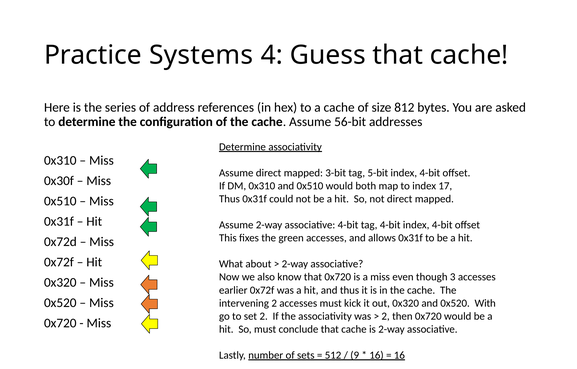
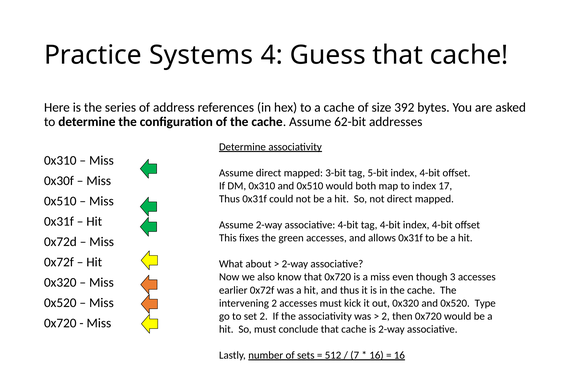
812: 812 -> 392
56-bit: 56-bit -> 62-bit
With: With -> Type
9: 9 -> 7
